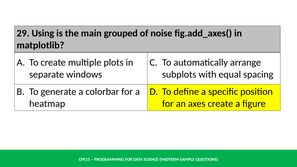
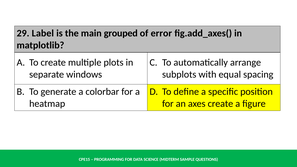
Using: Using -> Label
noise: noise -> error
